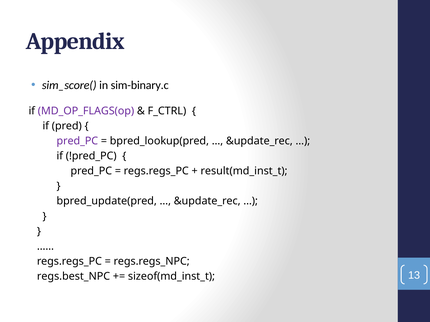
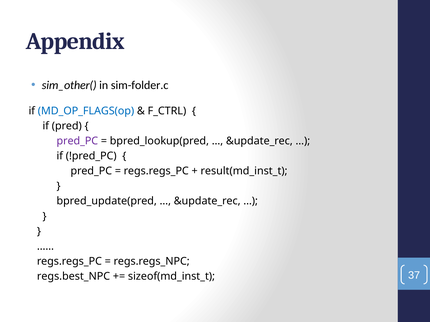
sim_score(: sim_score( -> sim_other(
sim-binary.c: sim-binary.c -> sim-folder.c
MD_OP_FLAGS(op colour: purple -> blue
13: 13 -> 37
